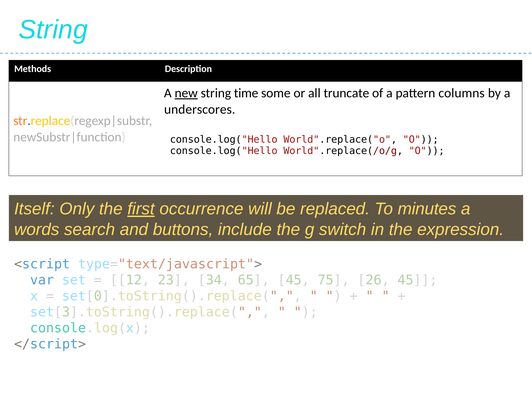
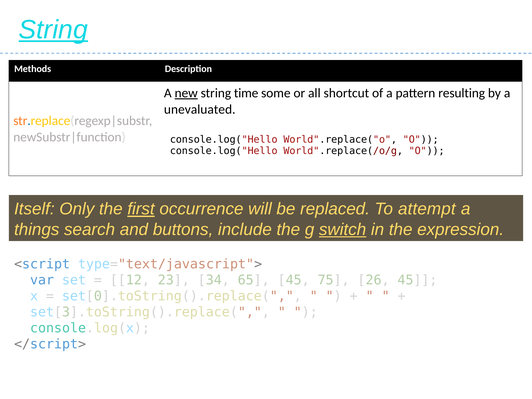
String at (53, 30) underline: none -> present
truncate: truncate -> shortcut
columns: columns -> resulting
underscores: underscores -> unevaluated
minutes: minutes -> attempt
words: words -> things
switch underline: none -> present
